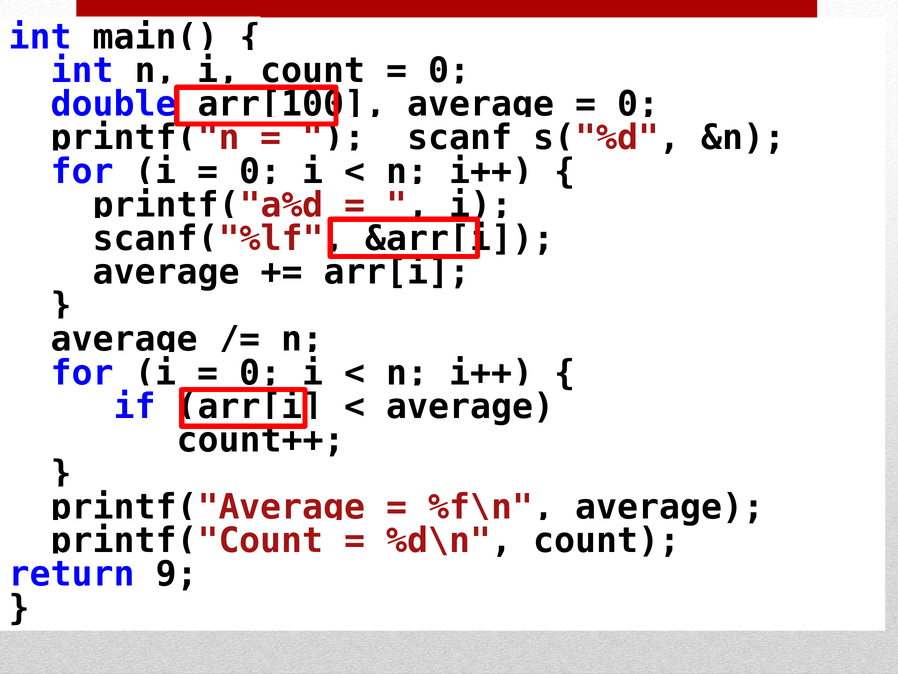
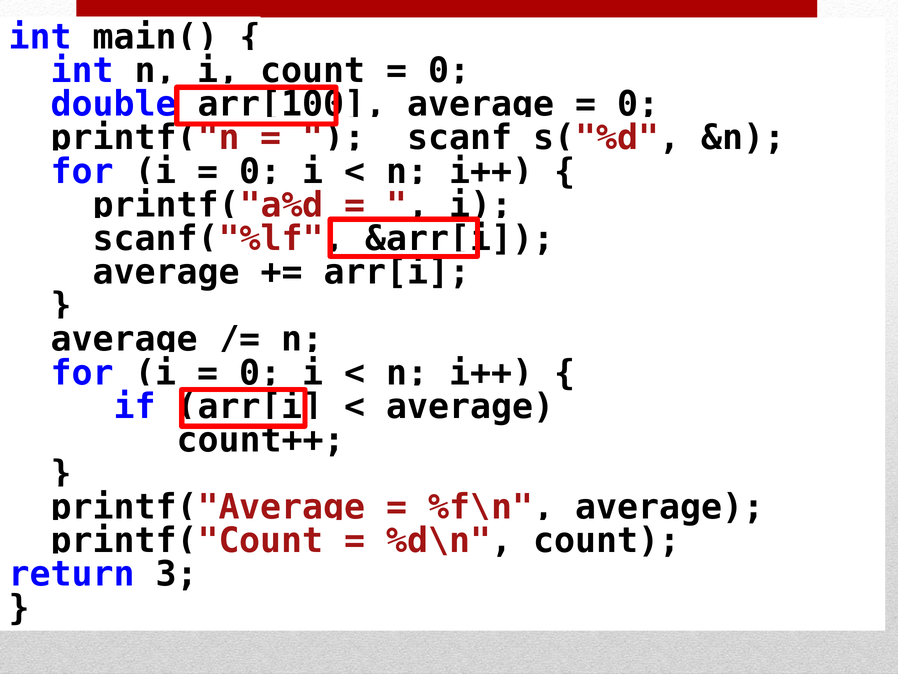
9: 9 -> 3
